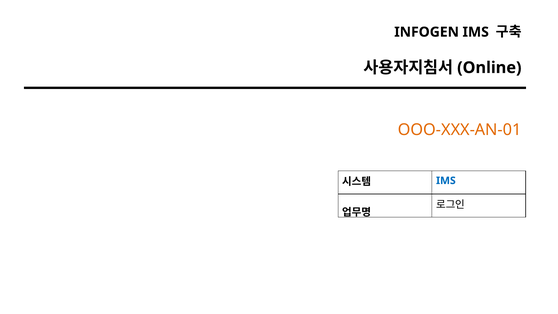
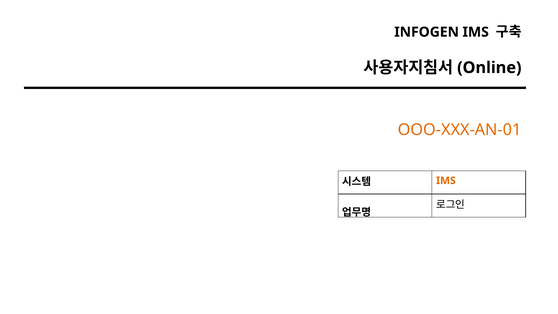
IMS at (446, 181) colour: blue -> orange
